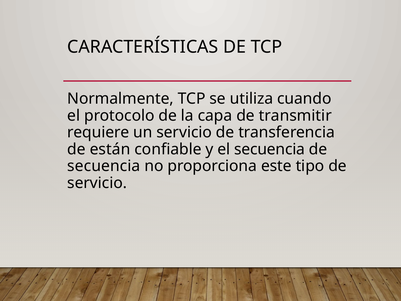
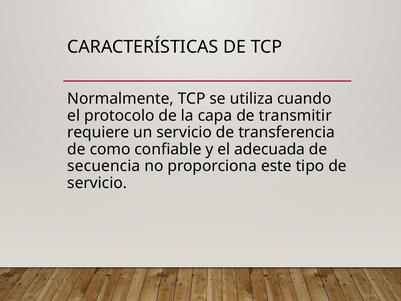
están: están -> como
el secuencia: secuencia -> adecuada
